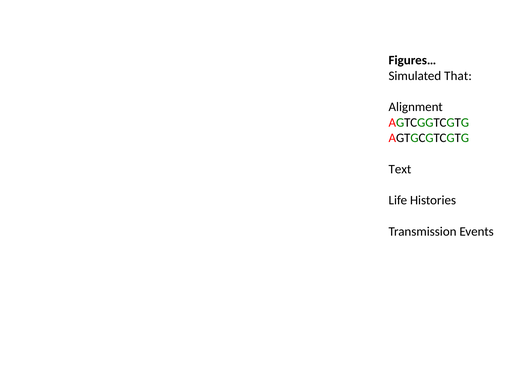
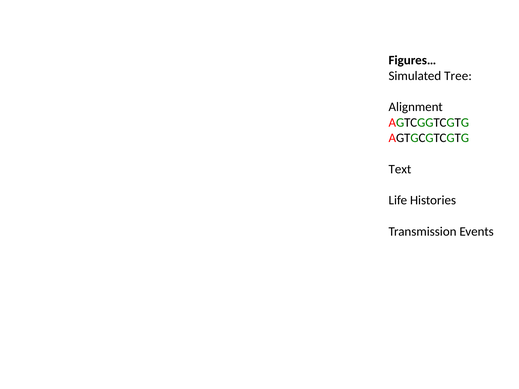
That: That -> Tree
